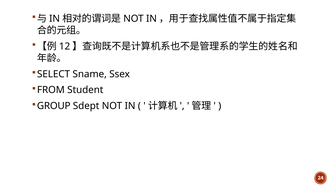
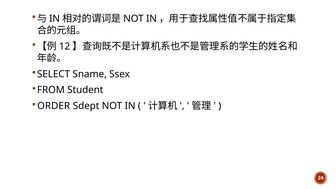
GROUP: GROUP -> ORDER
